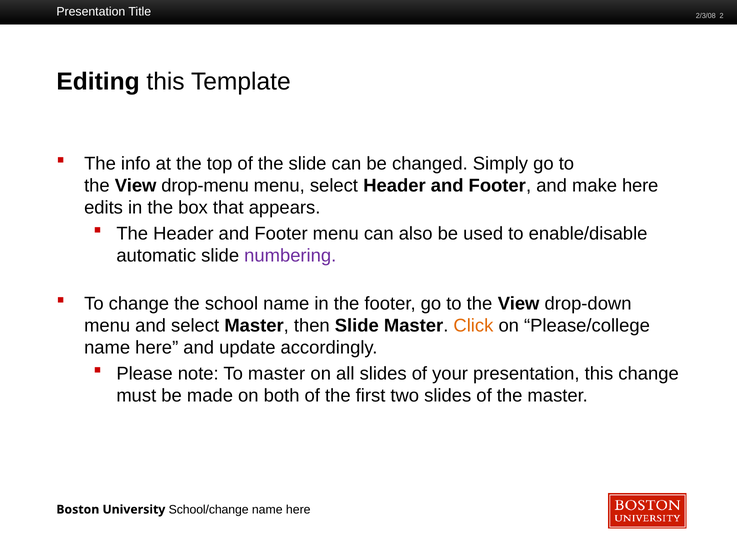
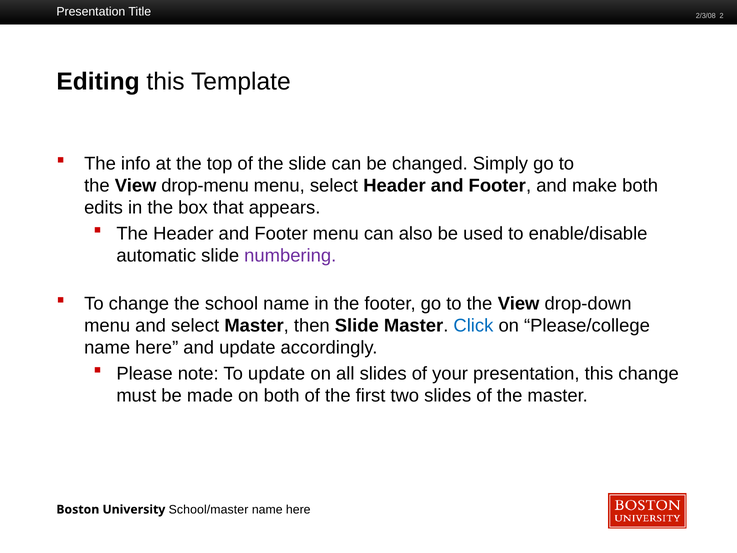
make here: here -> both
Click colour: orange -> blue
To master: master -> update
School/change: School/change -> School/master
